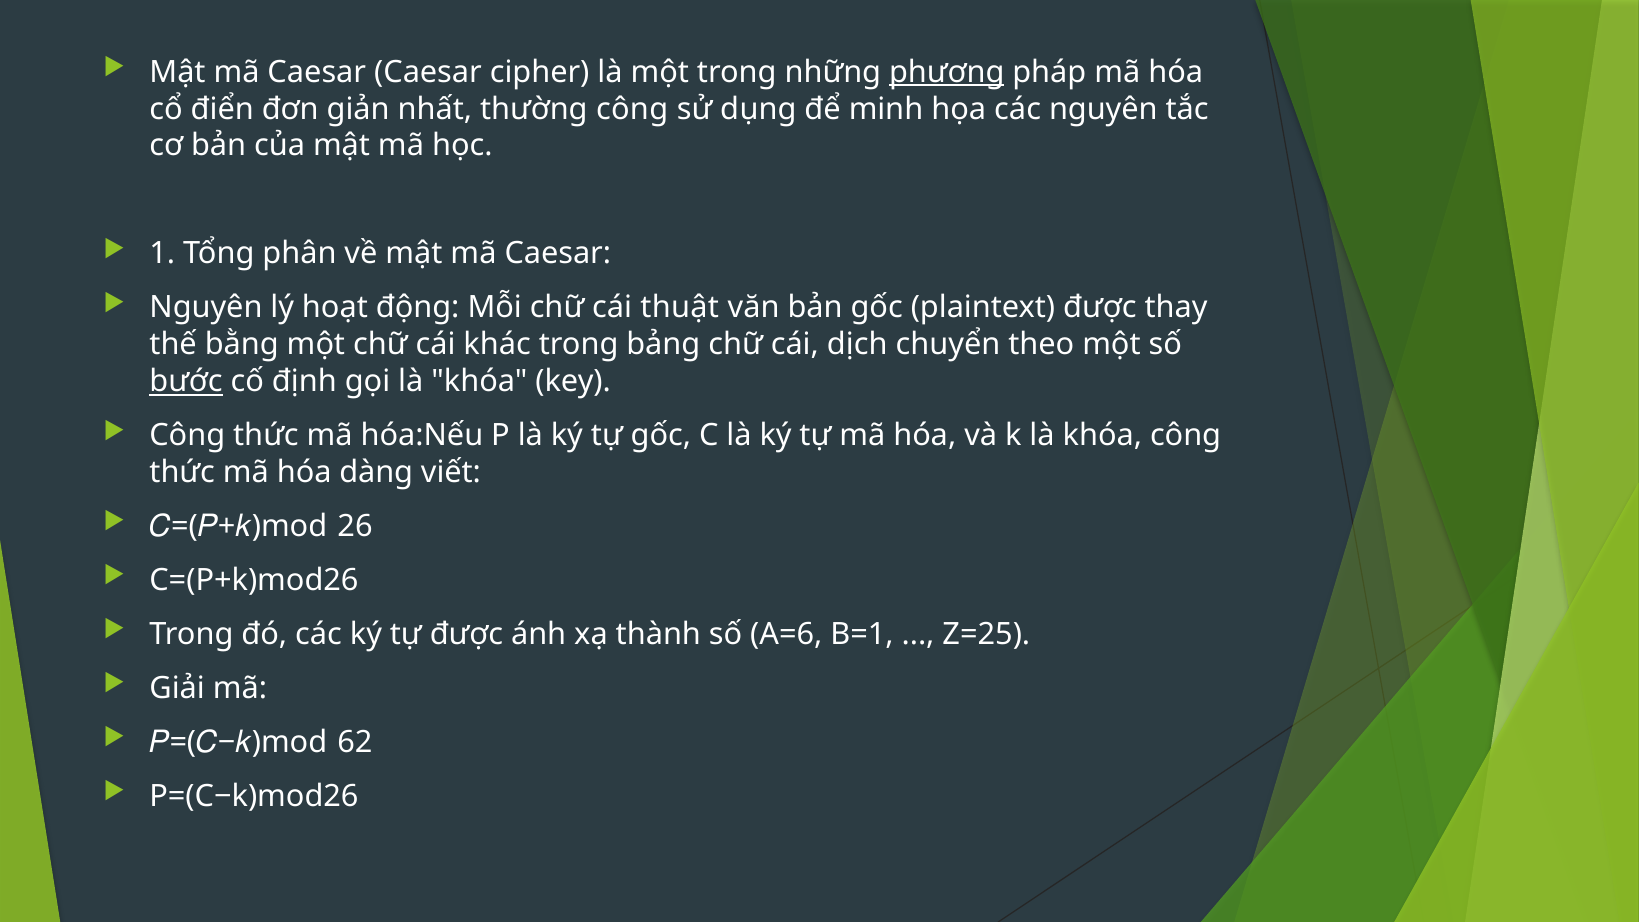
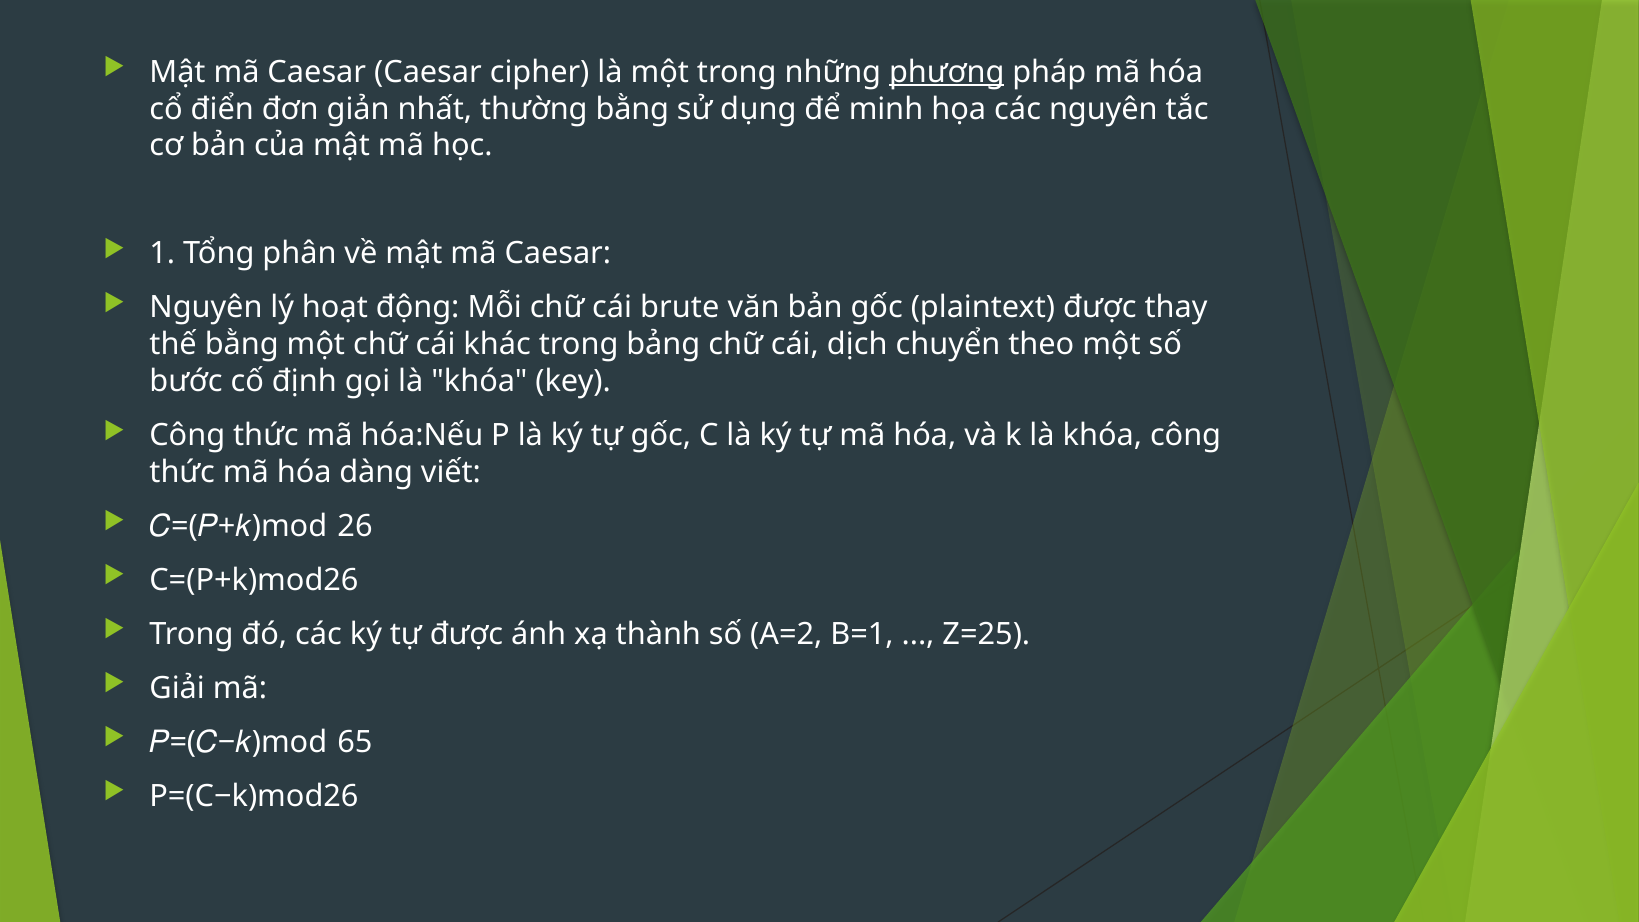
thường công: công -> bằng
thuật: thuật -> brute
bước underline: present -> none
A=6: A=6 -> A=2
62: 62 -> 65
